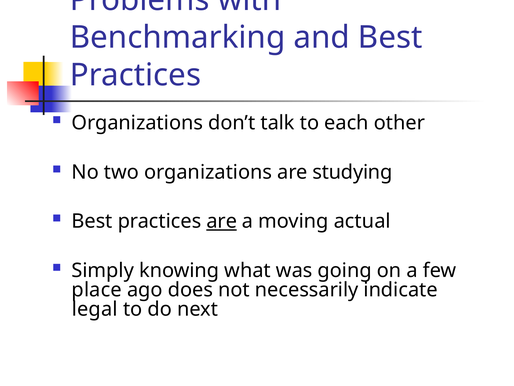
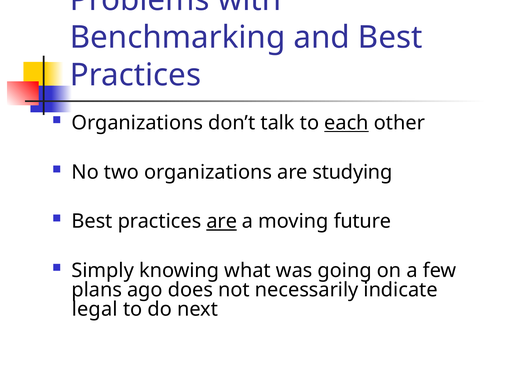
each underline: none -> present
actual: actual -> future
place: place -> plans
